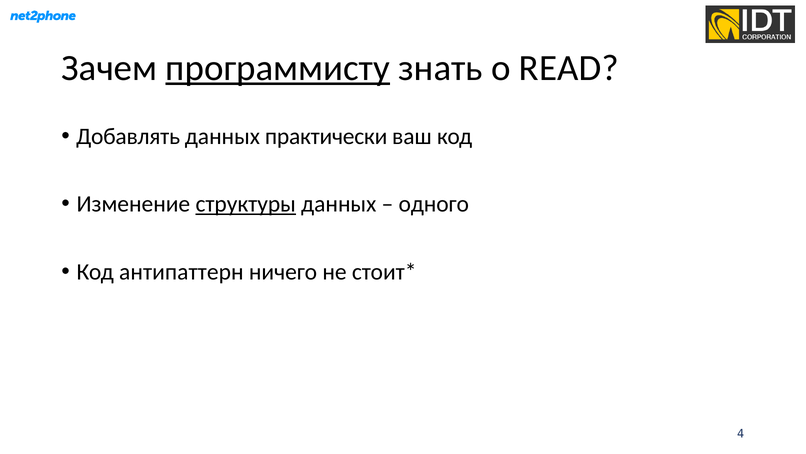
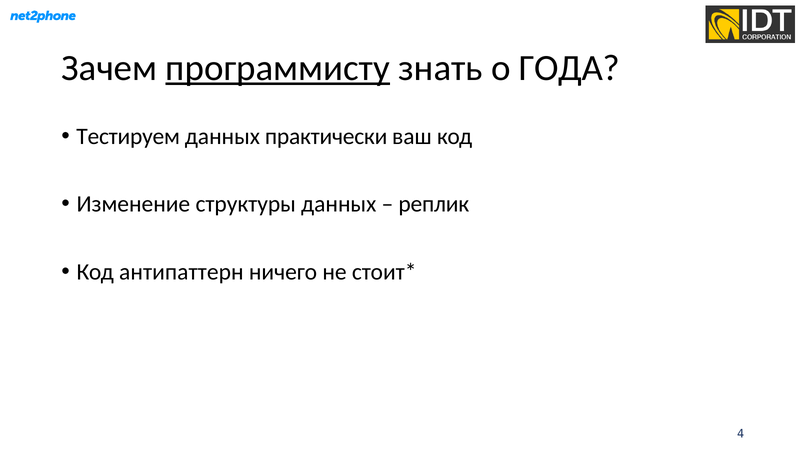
READ: READ -> ГОДА
Добавлять: Добавлять -> Тестируем
структуры underline: present -> none
одного: одного -> реплик
